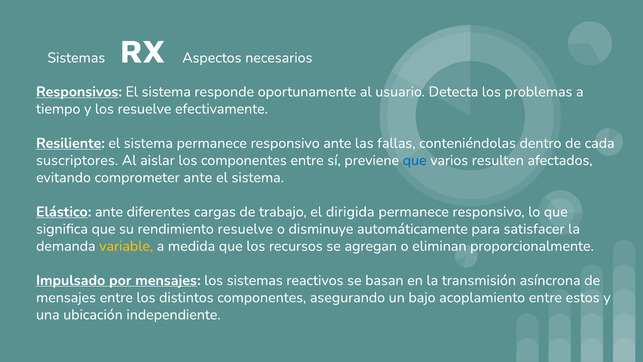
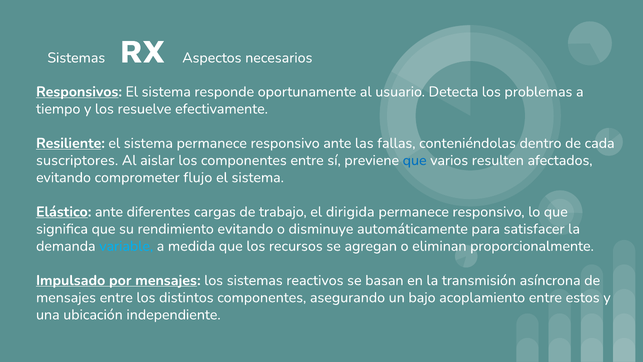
comprometer ante: ante -> flujo
rendimiento resuelve: resuelve -> evitando
variable colour: yellow -> light blue
